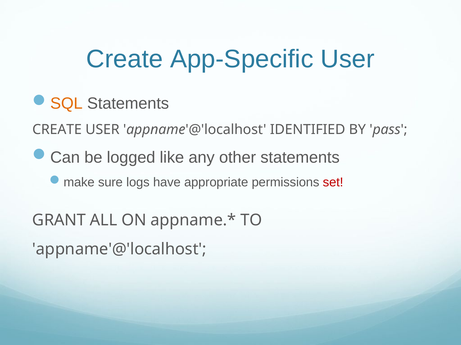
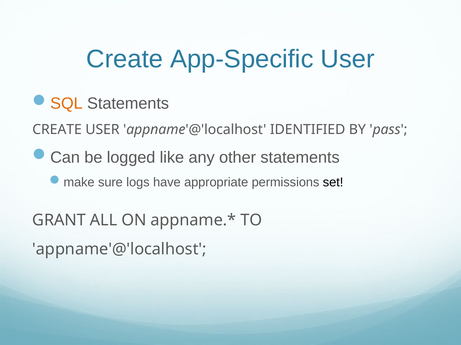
set colour: red -> black
